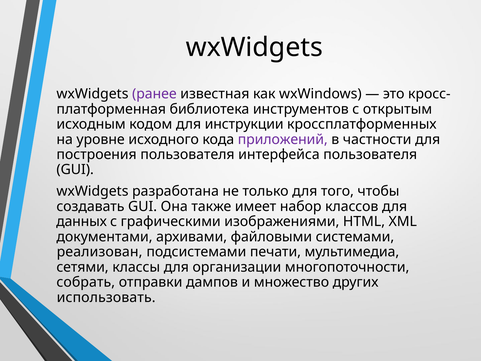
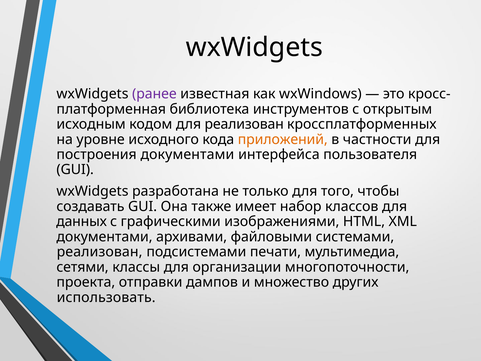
для инструкции: инструкции -> реализован
приложений colour: purple -> orange
построения пользователя: пользователя -> документами
собрать: собрать -> проекта
